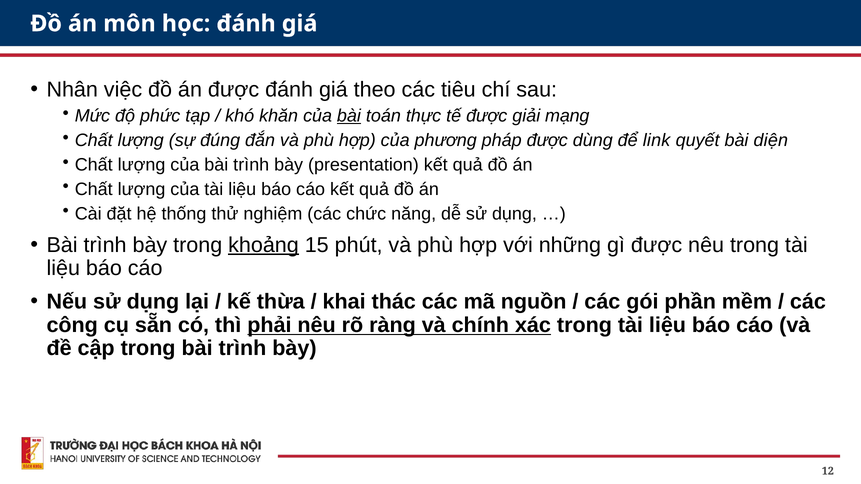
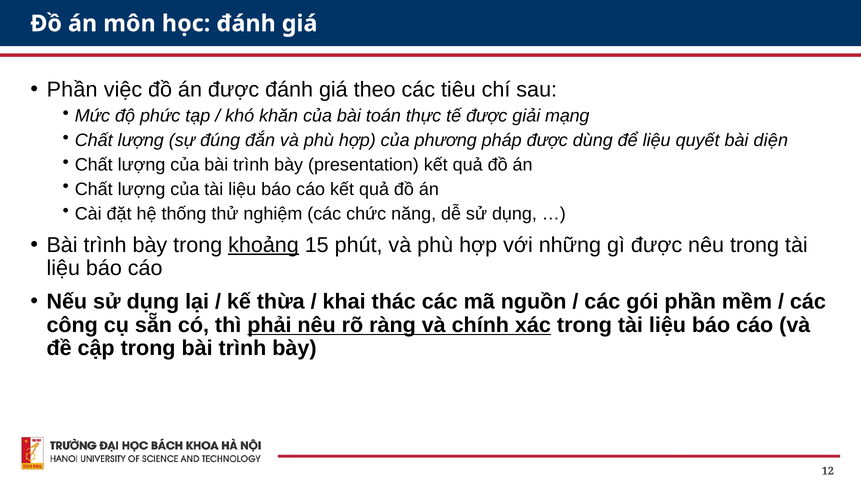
Nhân at (72, 90): Nhân -> Phần
bài at (349, 116) underline: present -> none
để link: link -> liệu
